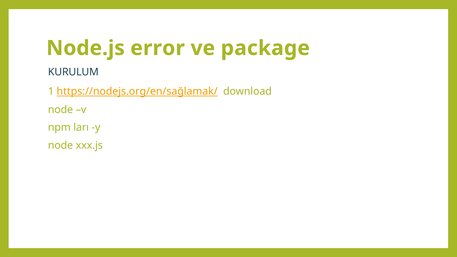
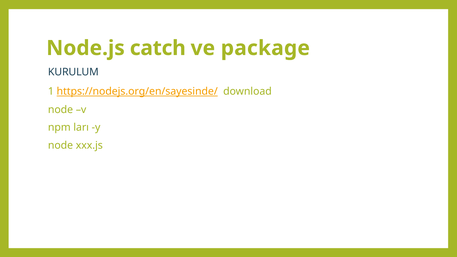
error: error -> catch
https://nodejs.org/en/sağlamak/: https://nodejs.org/en/sağlamak/ -> https://nodejs.org/en/sayesinde/
